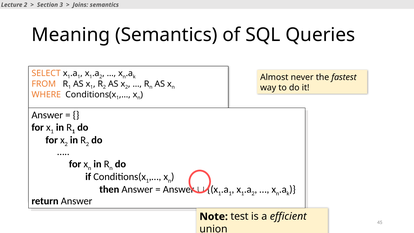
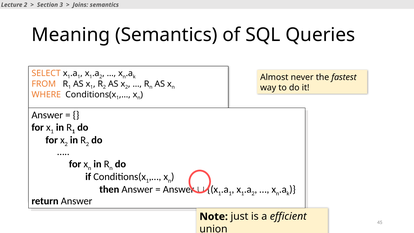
test: test -> just
